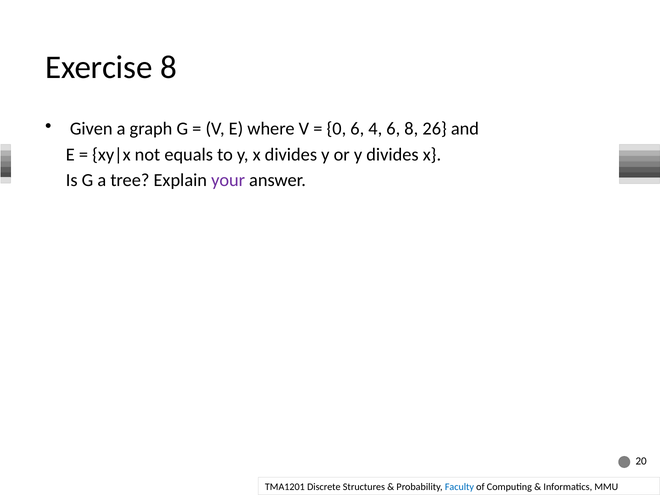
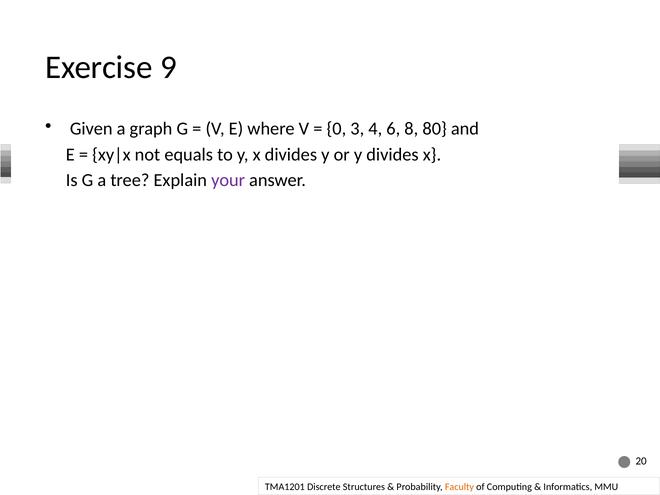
Exercise 8: 8 -> 9
0 6: 6 -> 3
26: 26 -> 80
Faculty colour: blue -> orange
